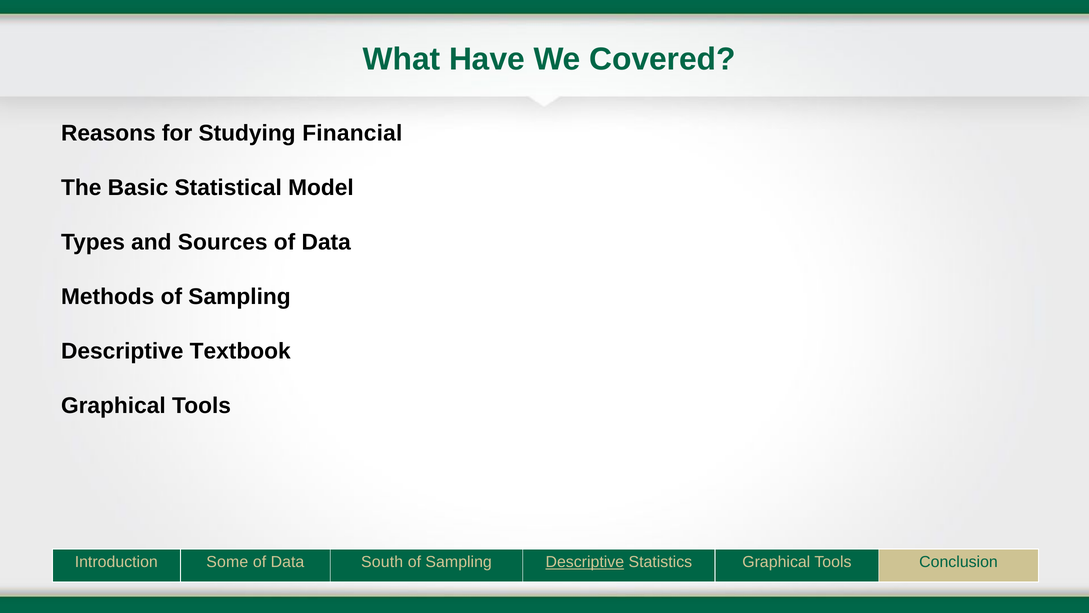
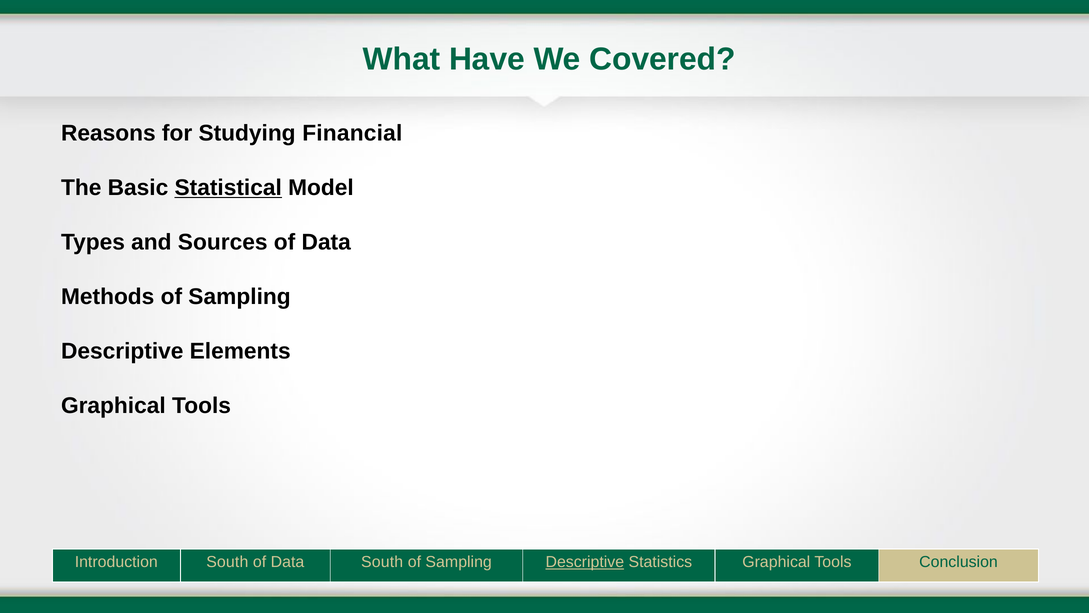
Statistical underline: none -> present
Textbook: Textbook -> Elements
Introduction Some: Some -> South
